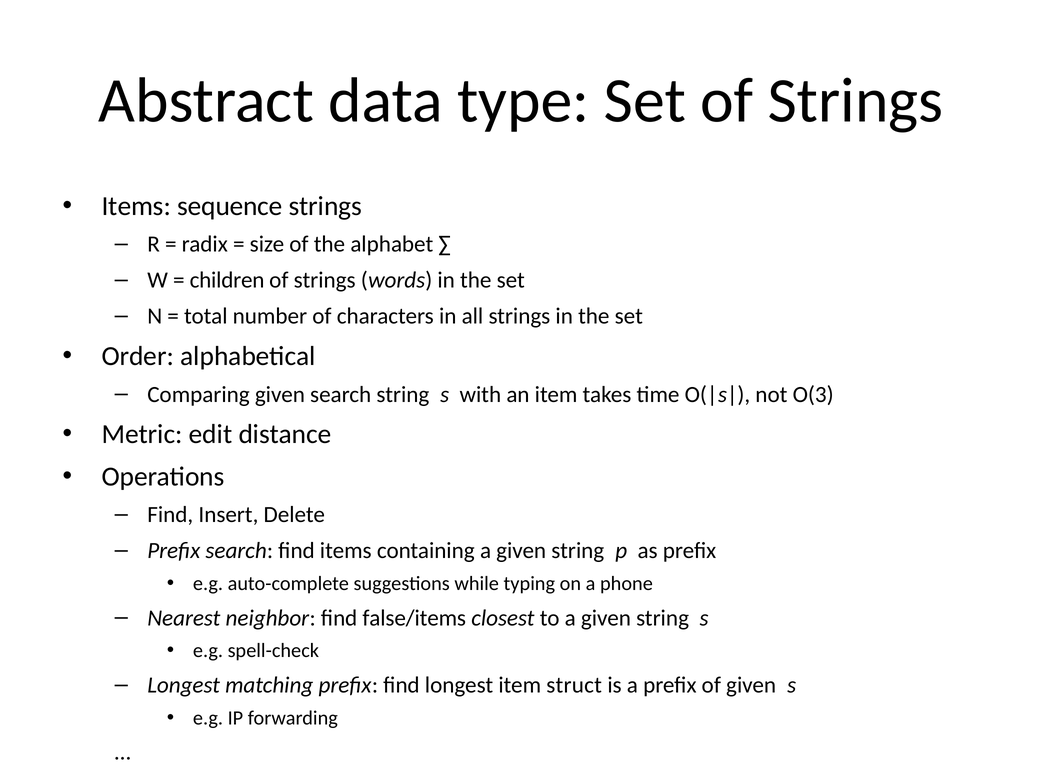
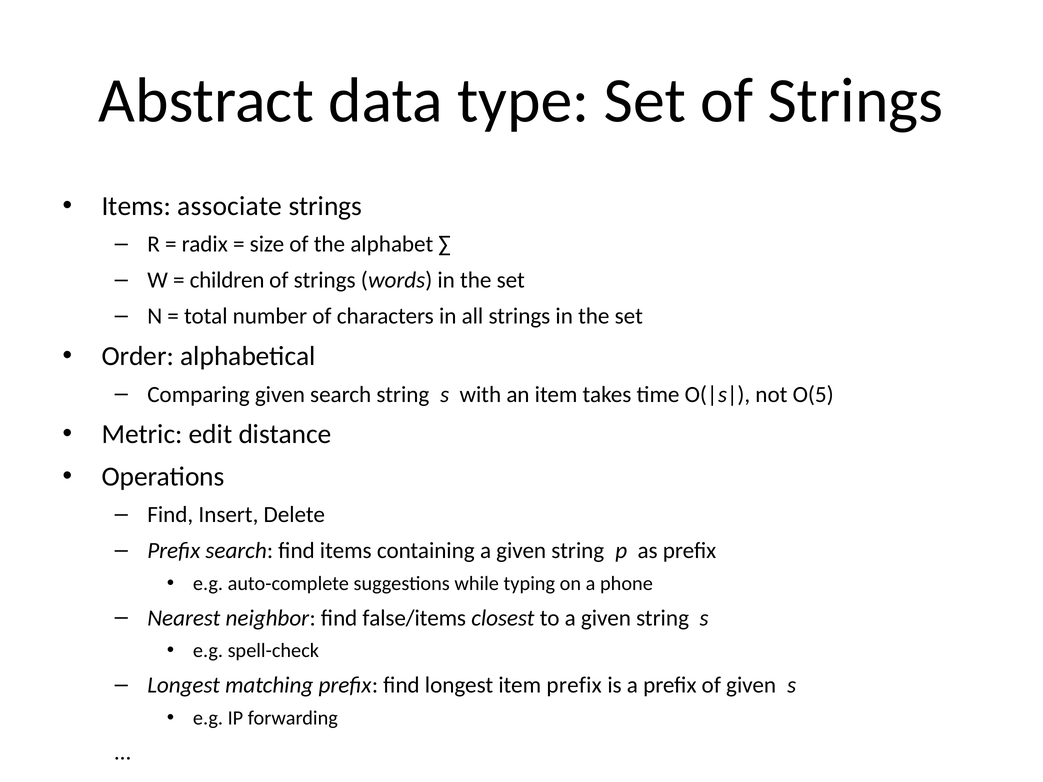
sequence: sequence -> associate
O(3: O(3 -> O(5
item struct: struct -> prefix
